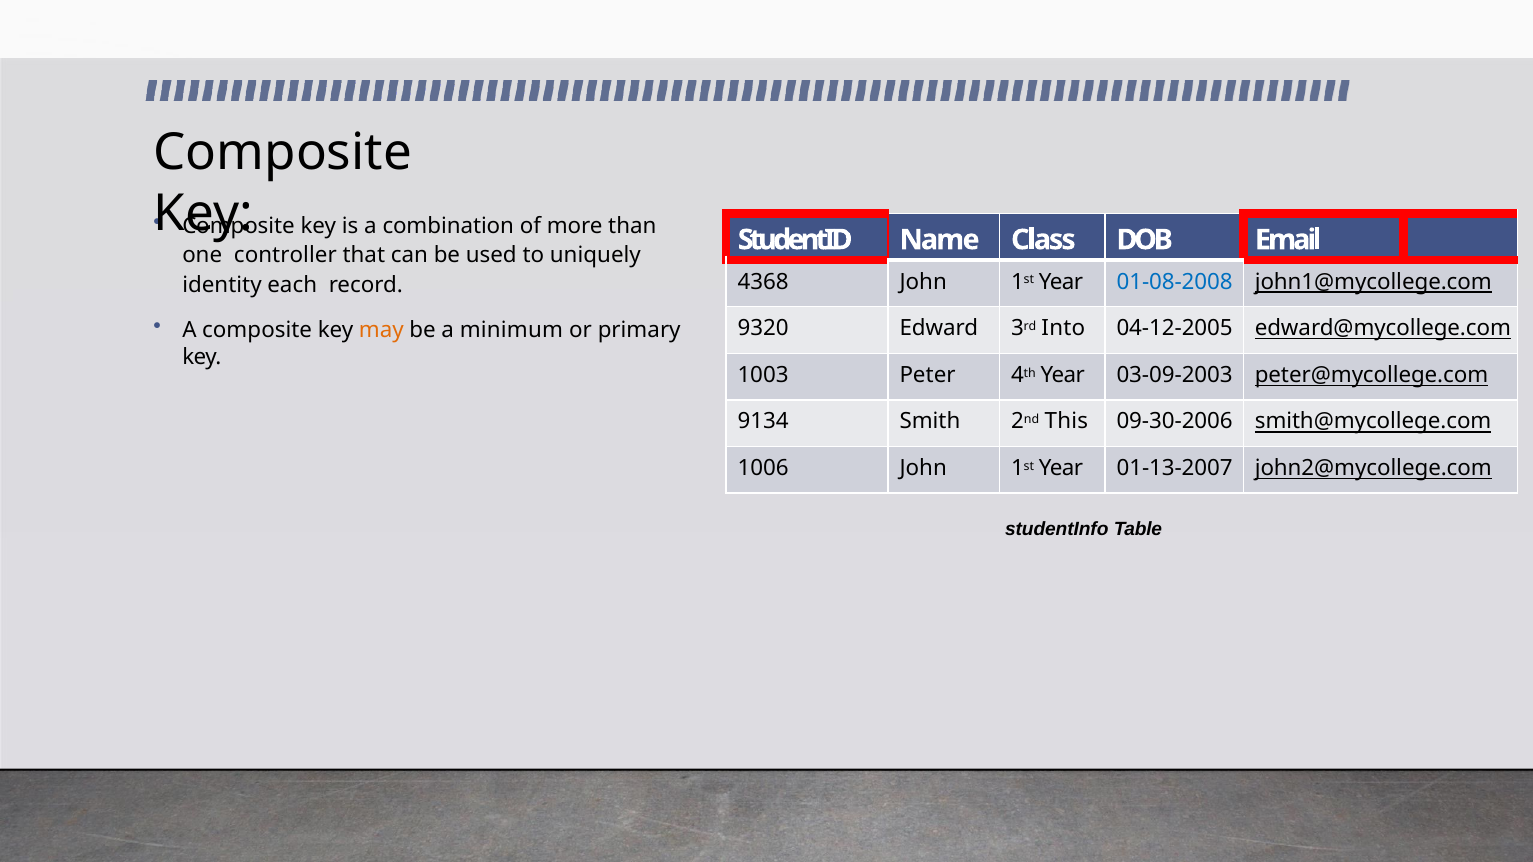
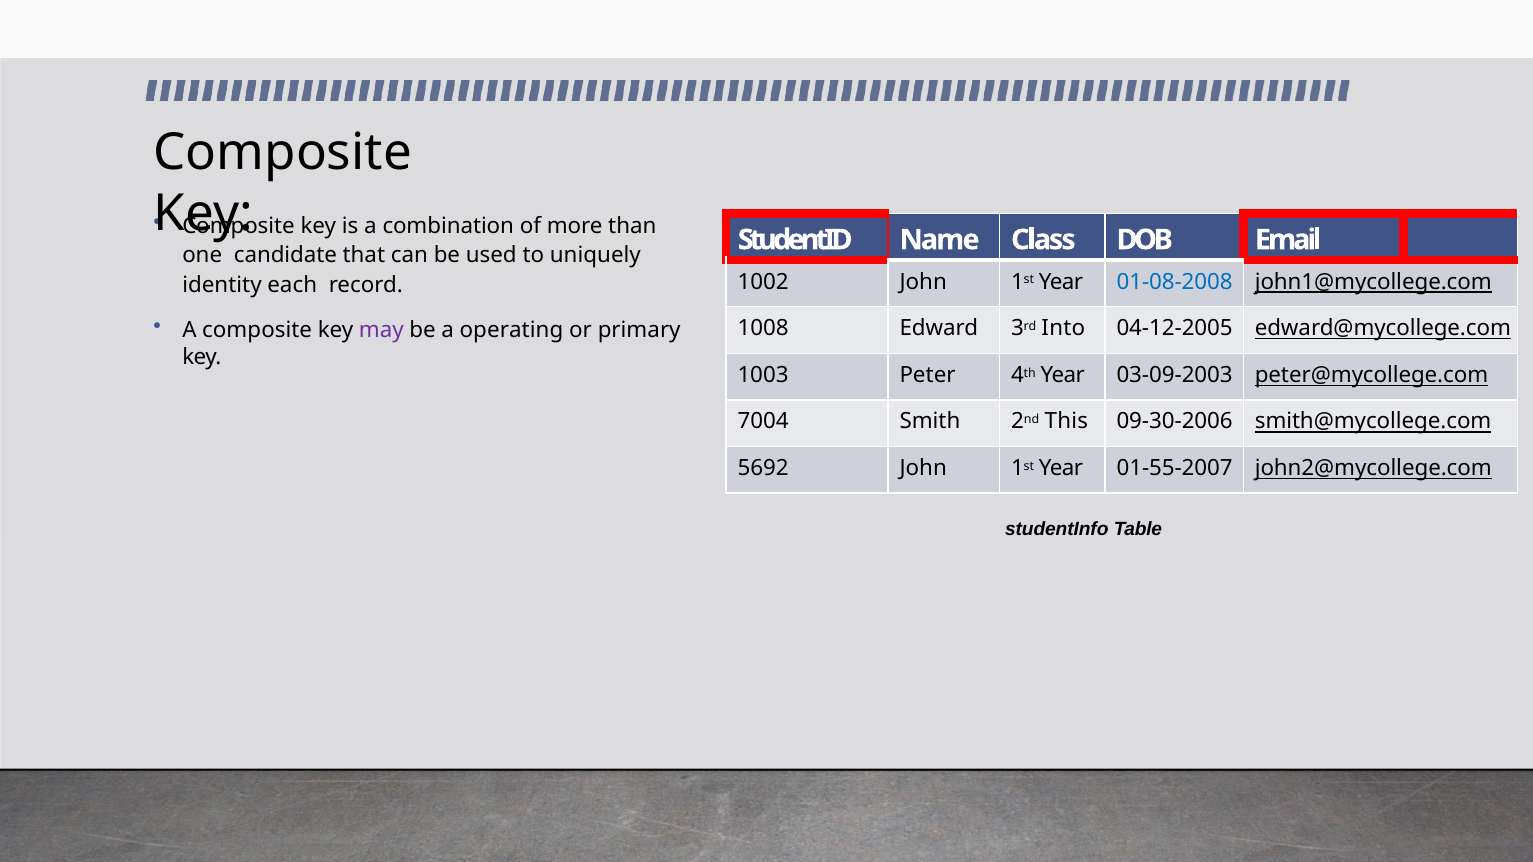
controller: controller -> candidate
4368: 4368 -> 1002
may colour: orange -> purple
minimum: minimum -> operating
9320: 9320 -> 1008
9134: 9134 -> 7004
1006: 1006 -> 5692
01-13-2007: 01-13-2007 -> 01-55-2007
